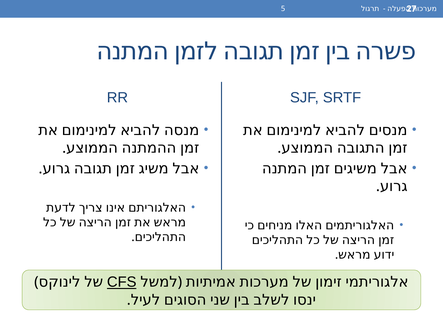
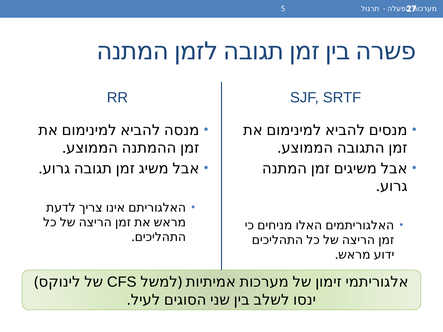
CFS underline: present -> none
